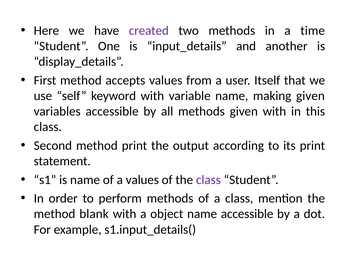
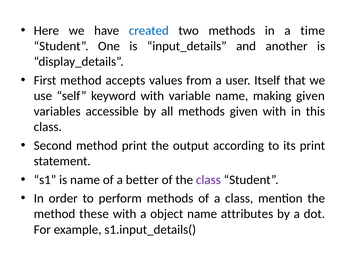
created colour: purple -> blue
a values: values -> better
blank: blank -> these
name accessible: accessible -> attributes
